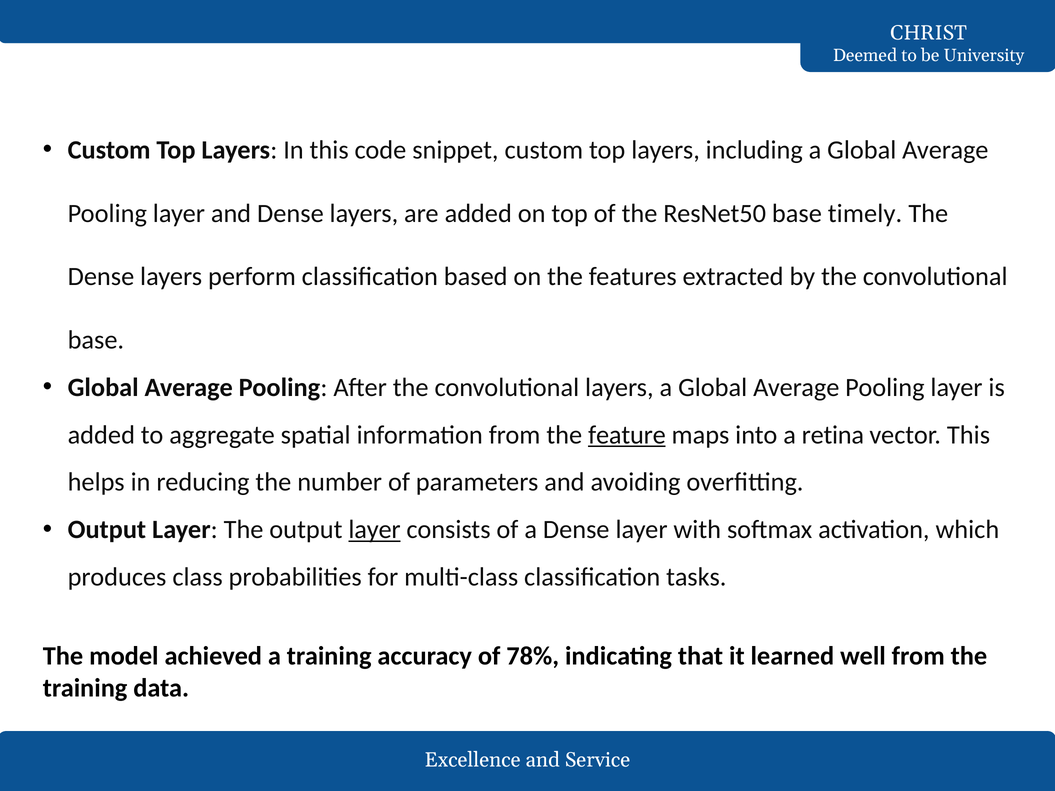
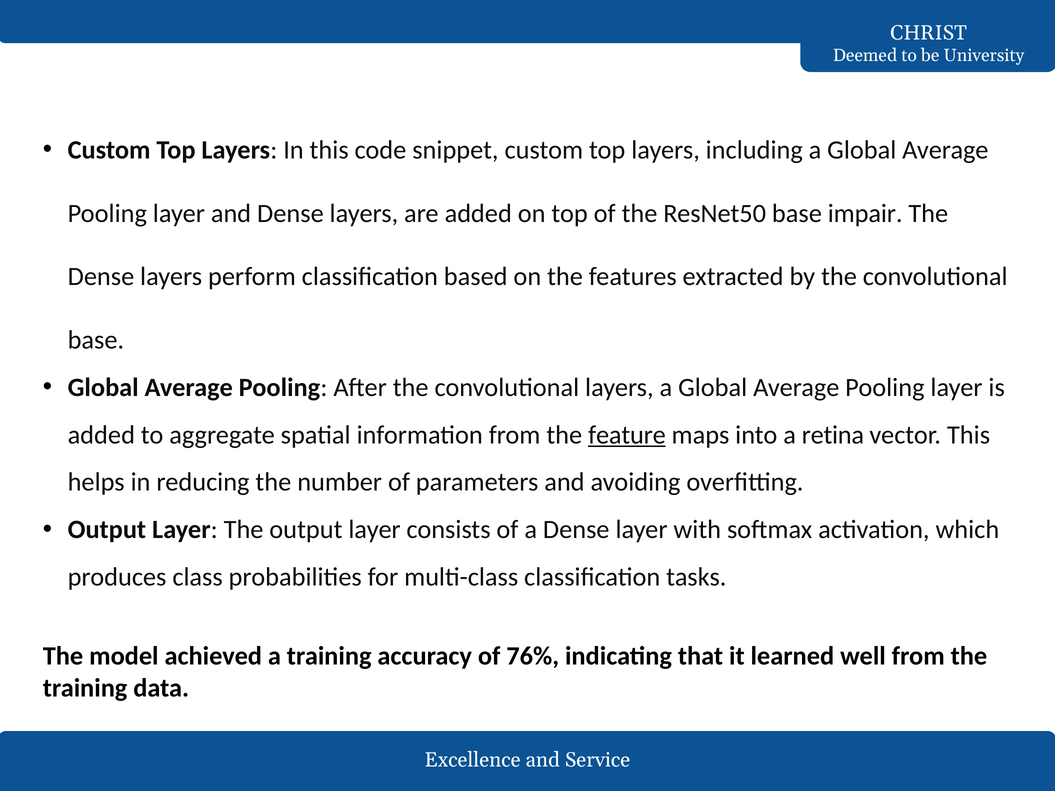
timely: timely -> impair
layer at (375, 530) underline: present -> none
78%: 78% -> 76%
